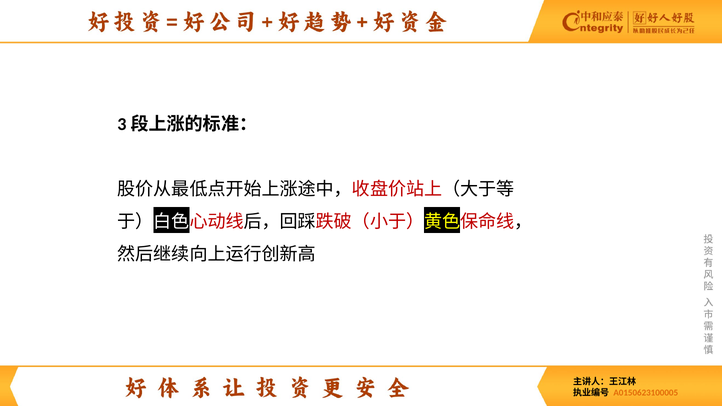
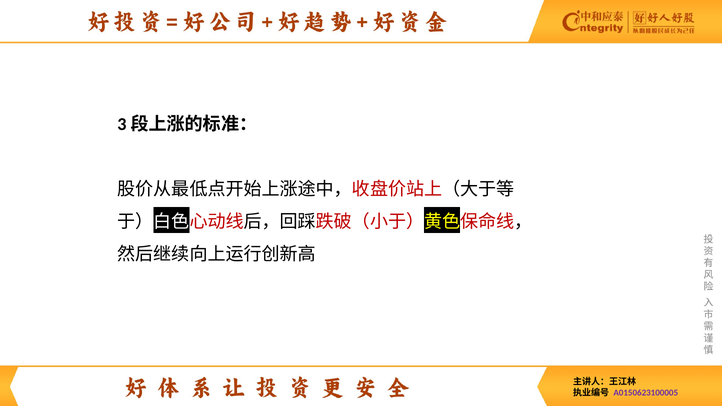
A0150623100005 colour: orange -> purple
